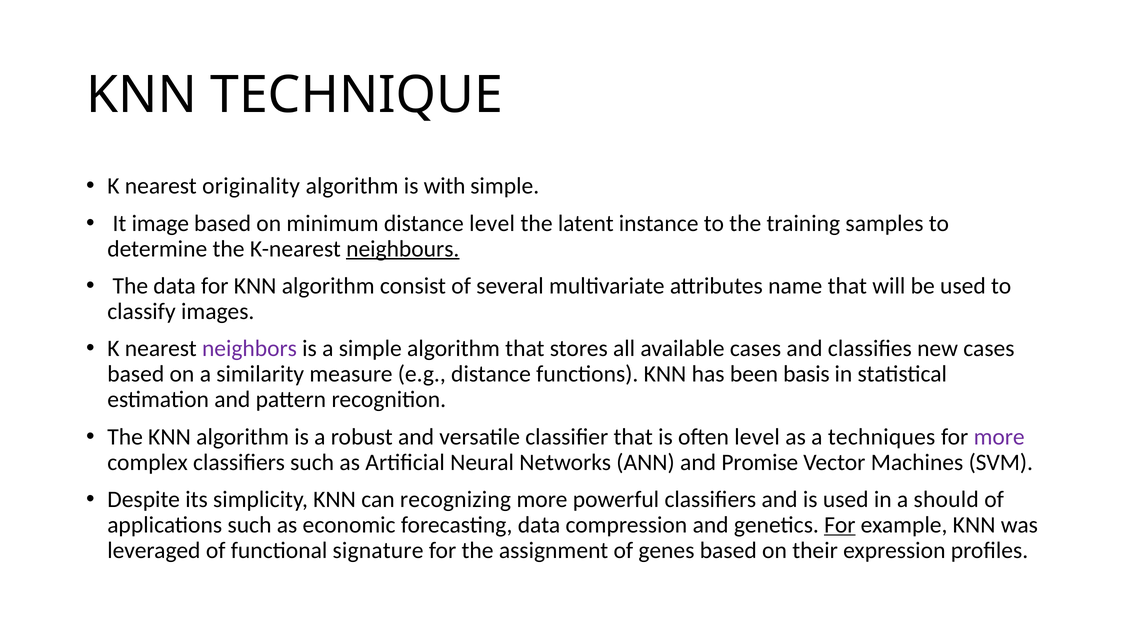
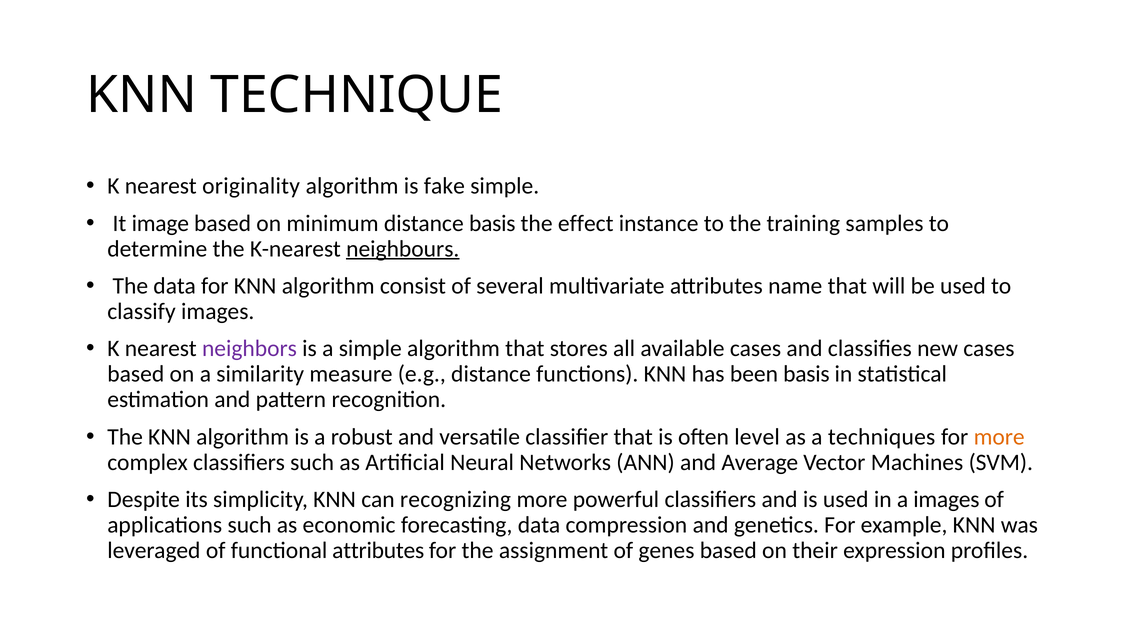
with: with -> fake
distance level: level -> basis
latent: latent -> effect
more at (999, 437) colour: purple -> orange
Promise: Promise -> Average
a should: should -> images
For at (840, 525) underline: present -> none
functional signature: signature -> attributes
